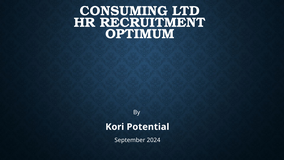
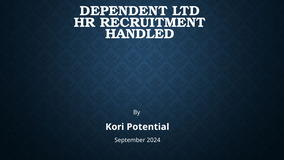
CONSUMING: CONSUMING -> DEPENDENT
OPTIMUM: OPTIMUM -> HANDLED
